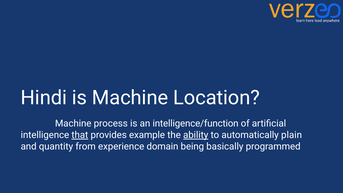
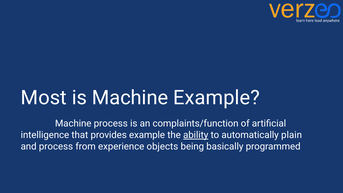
Hindi: Hindi -> Most
Machine Location: Location -> Example
intelligence/function: intelligence/function -> complaints/function
that underline: present -> none
and quantity: quantity -> process
domain: domain -> objects
